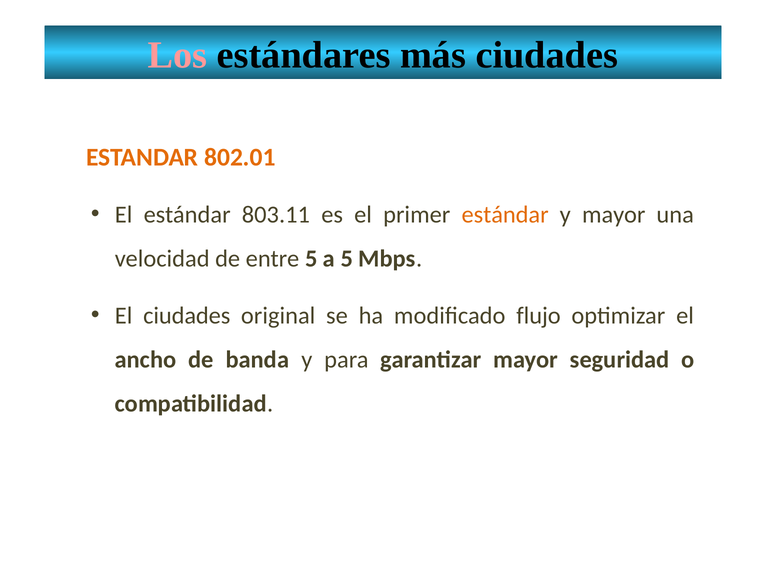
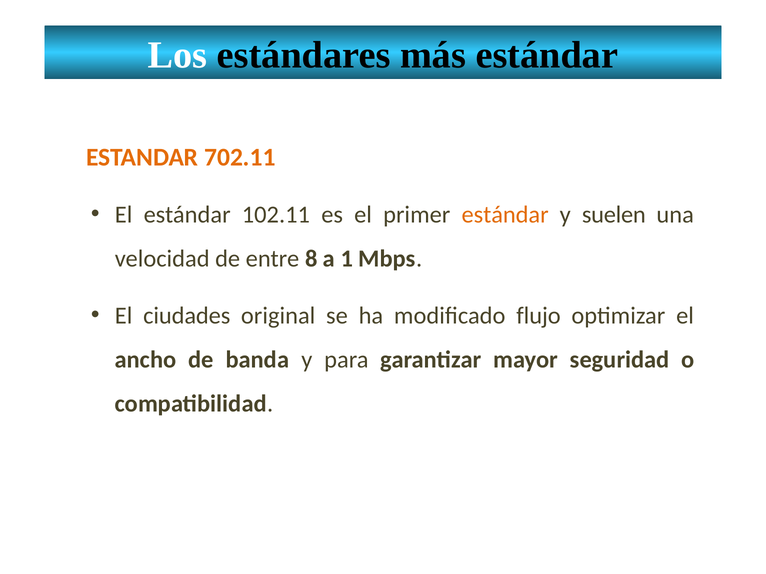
Los colour: pink -> white
más ciudades: ciudades -> estándar
802.01: 802.01 -> 702.11
803.11: 803.11 -> 102.11
y mayor: mayor -> suelen
entre 5: 5 -> 8
a 5: 5 -> 1
